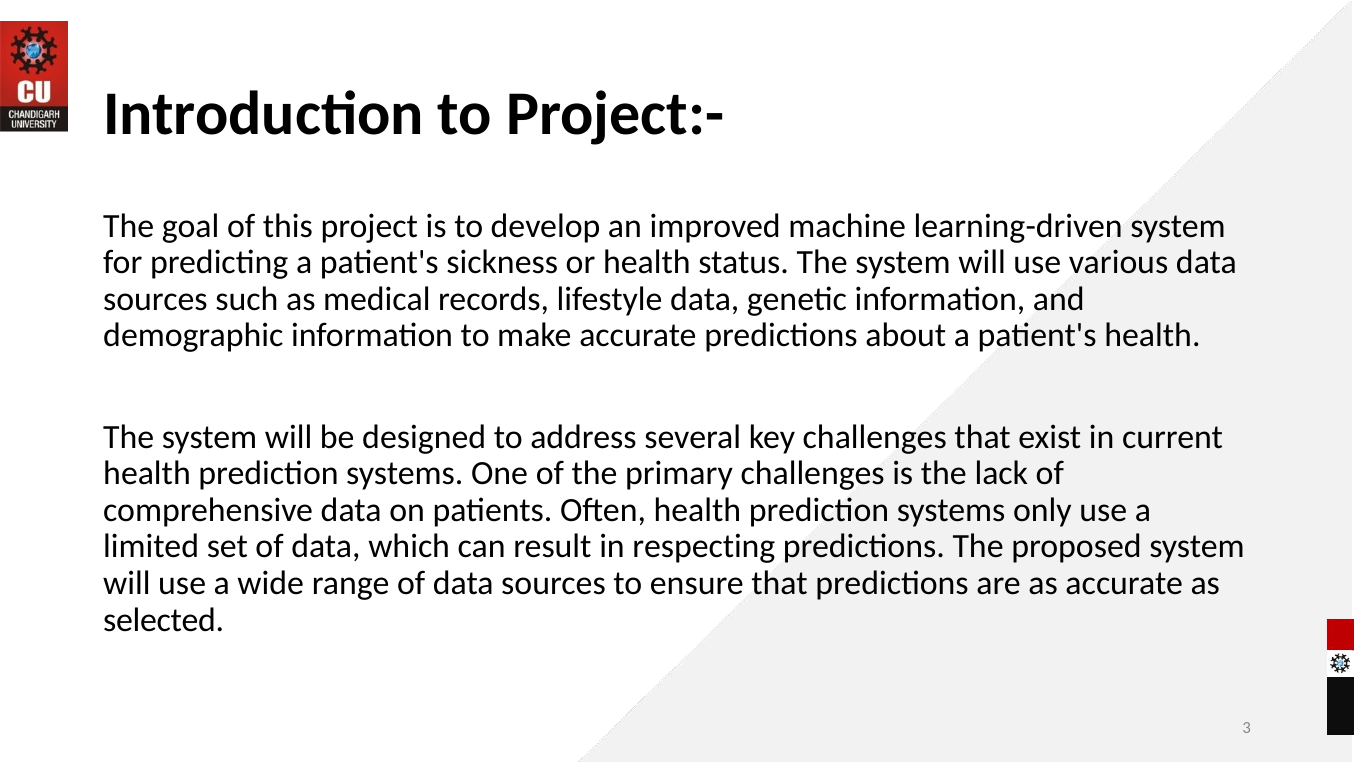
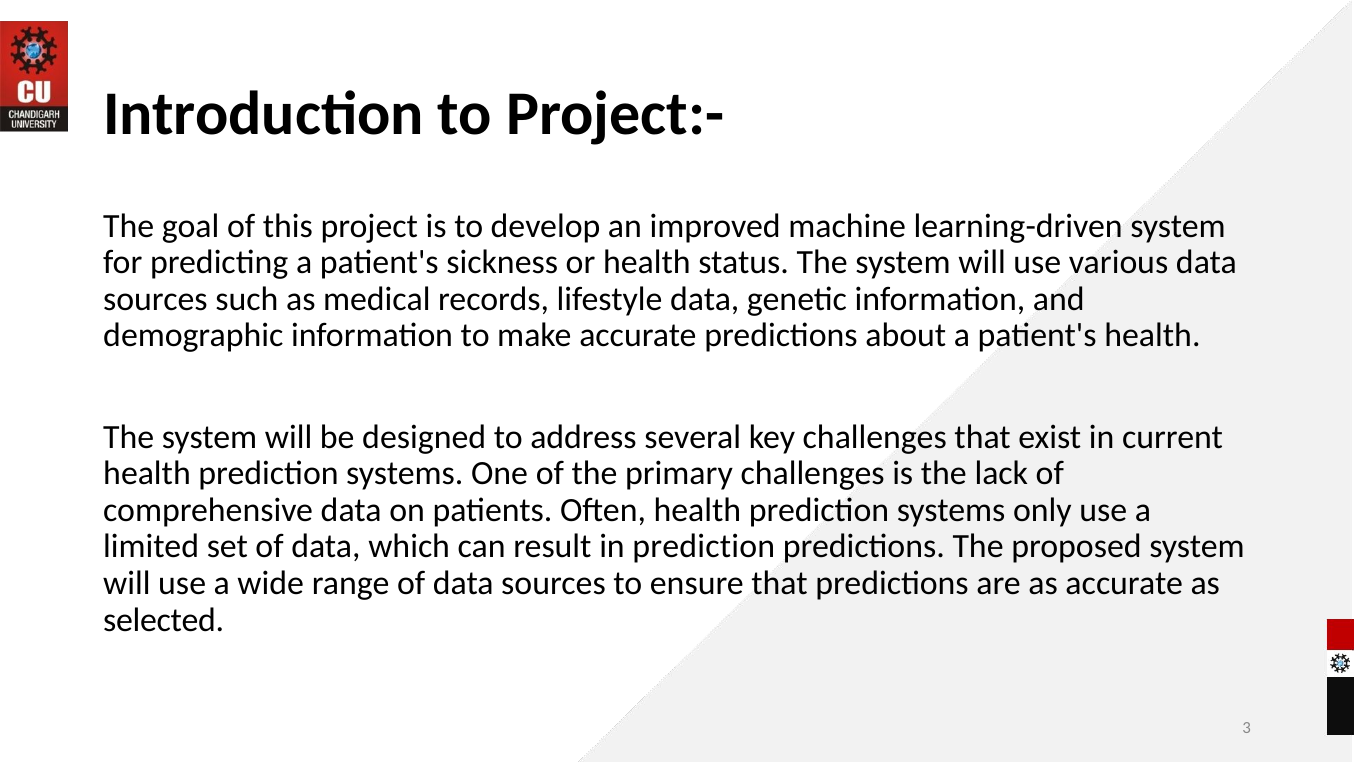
in respecting: respecting -> prediction
